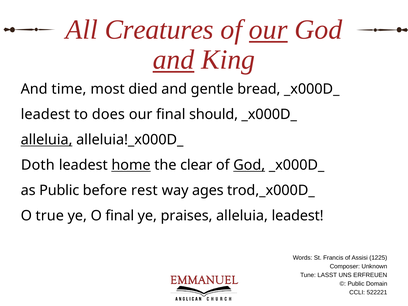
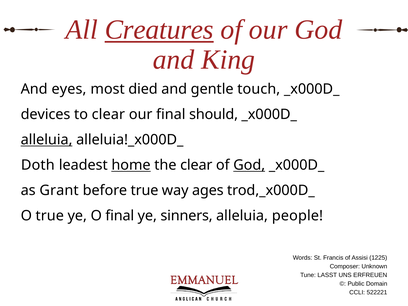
Creatures underline: none -> present
our at (268, 30) underline: present -> none
and at (174, 60) underline: present -> none
time: time -> eyes
bread: bread -> touch
leadest at (45, 114): leadest -> devices
to does: does -> clear
as Public: Public -> Grant
before rest: rest -> true
praises: praises -> sinners
alleluia leadest: leadest -> people
